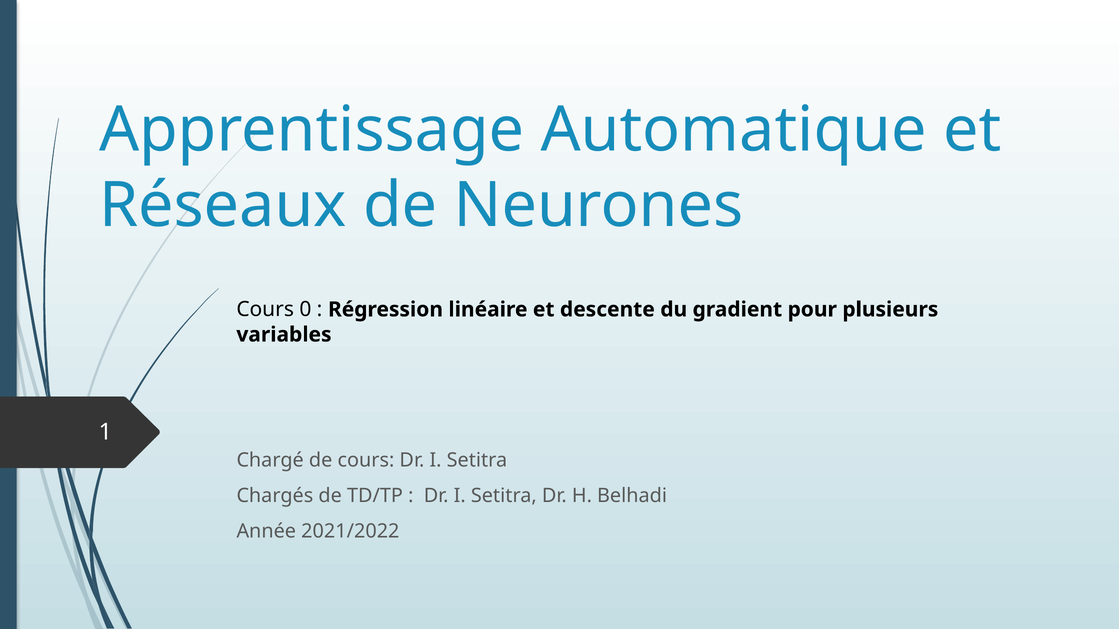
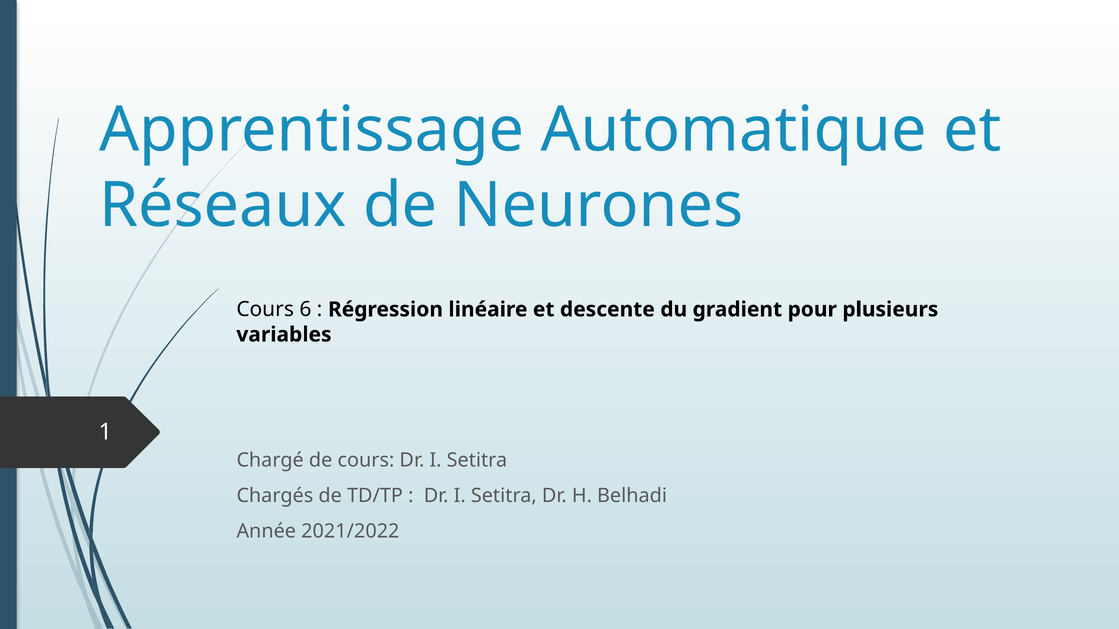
0: 0 -> 6
